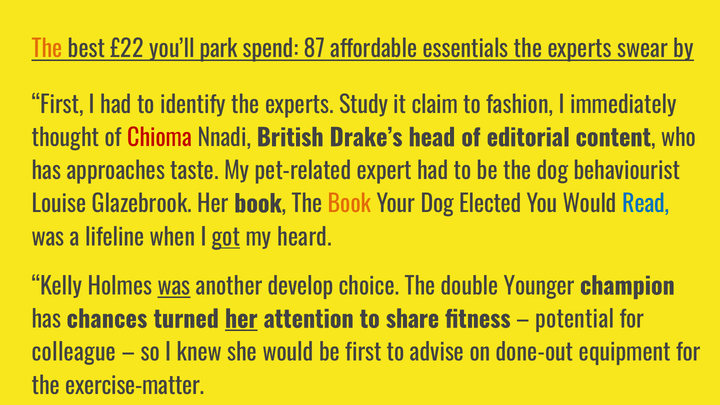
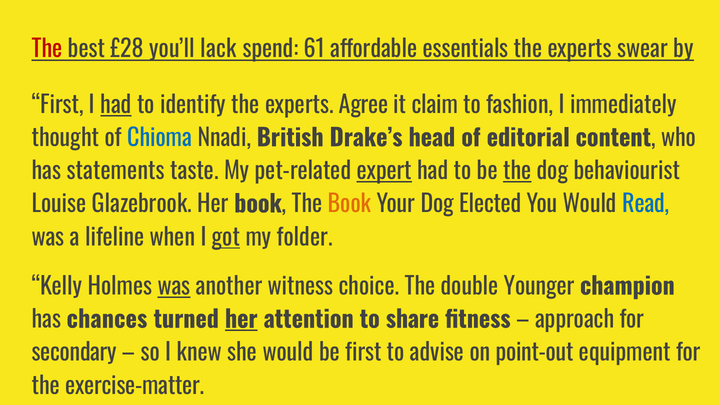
The at (47, 49) colour: orange -> red
£22: £22 -> £28
park: park -> lack
87: 87 -> 61
had at (116, 105) underline: none -> present
Study: Study -> Agree
Chioma colour: red -> blue
approaches: approaches -> statements
expert underline: none -> present
the at (517, 171) underline: none -> present
heard: heard -> folder
develop: develop -> witness
potential: potential -> approach
colleague: colleague -> secondary
done-out: done-out -> point-out
